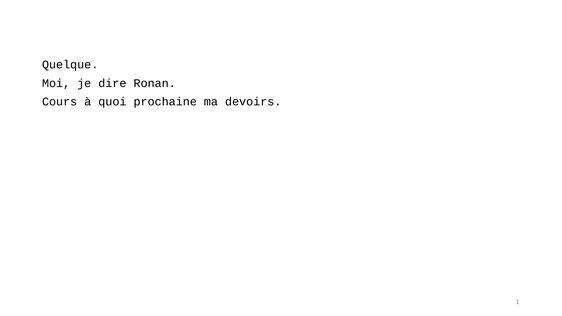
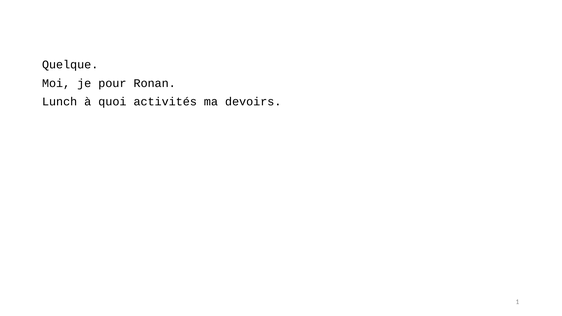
dire: dire -> pour
Cours: Cours -> Lunch
prochaine: prochaine -> activités
